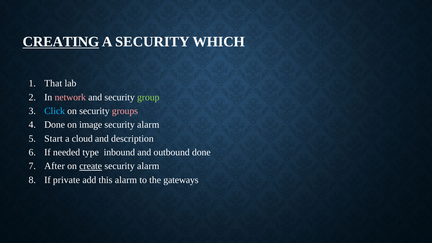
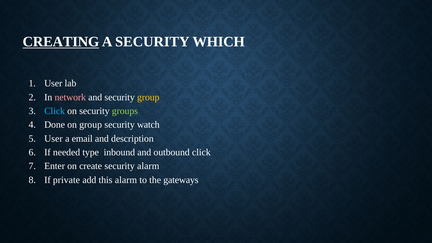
That at (53, 83): That -> User
group at (148, 97) colour: light green -> yellow
groups colour: pink -> light green
on image: image -> group
alarm at (148, 125): alarm -> watch
Start at (53, 139): Start -> User
cloud: cloud -> email
outbound done: done -> click
After: After -> Enter
create underline: present -> none
